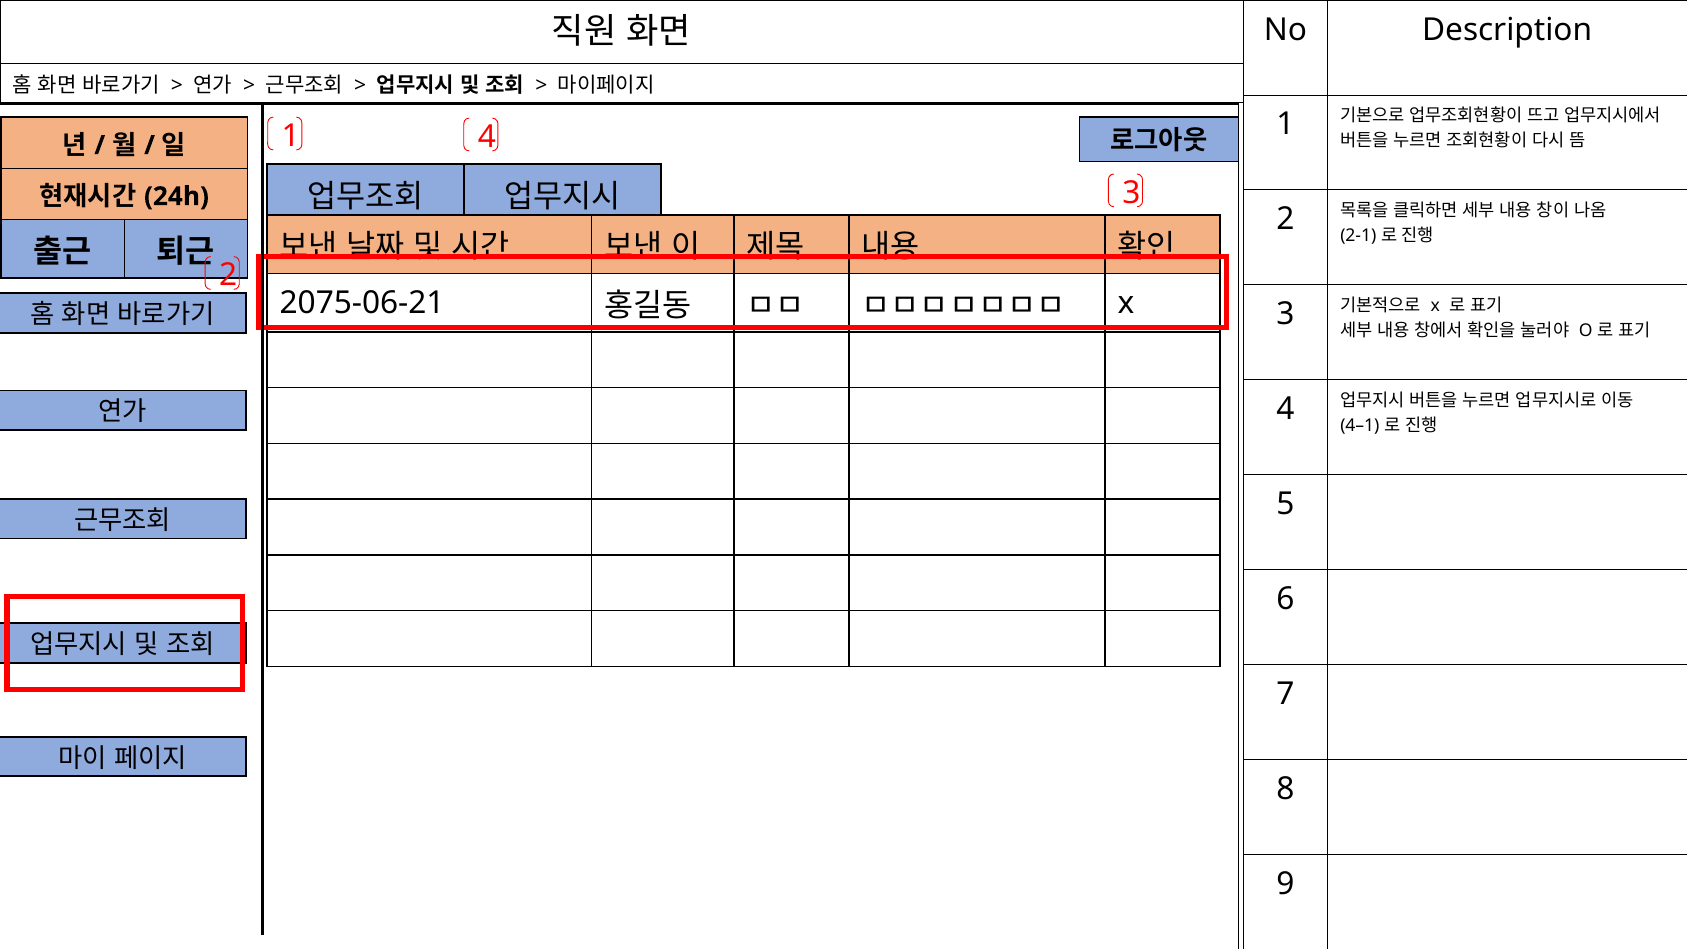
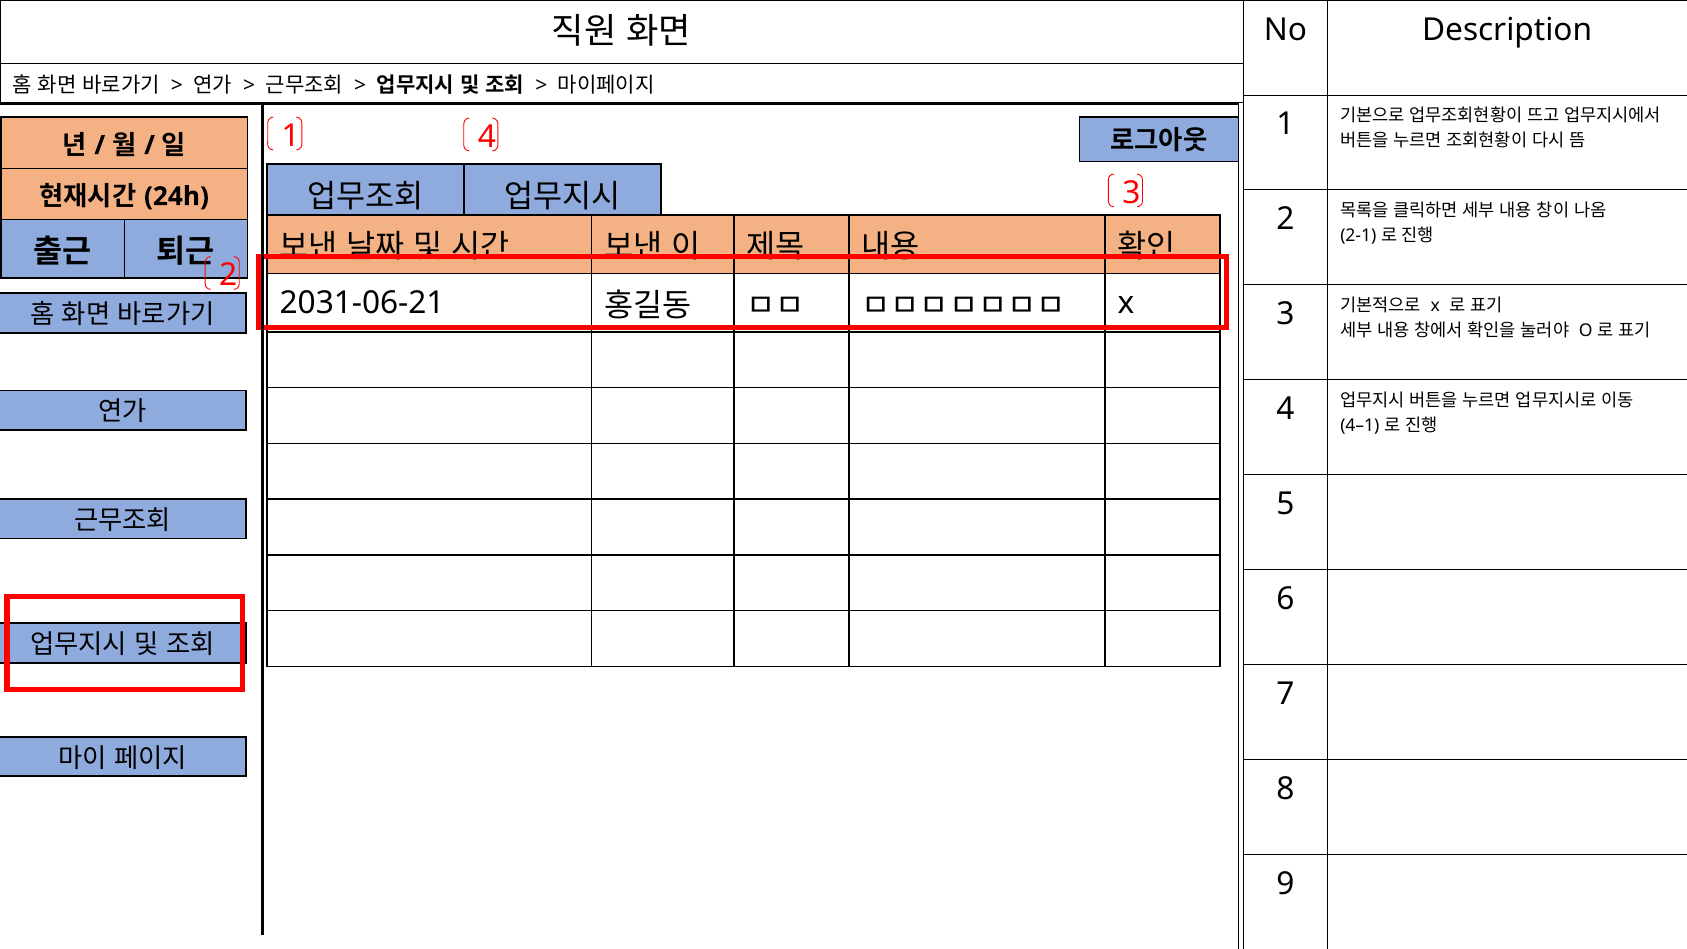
2075-06-21: 2075-06-21 -> 2031-06-21
